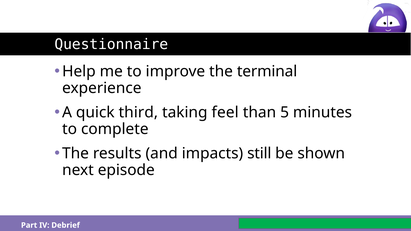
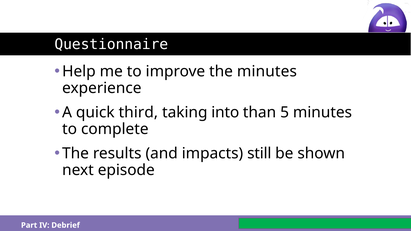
the terminal: terminal -> minutes
feel: feel -> into
